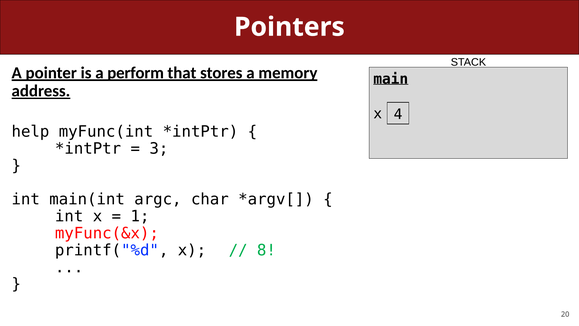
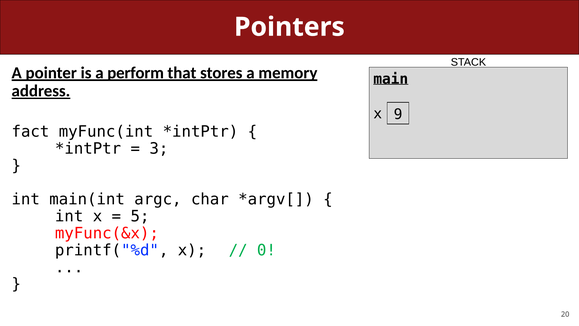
4: 4 -> 9
help: help -> fact
1: 1 -> 5
8: 8 -> 0
